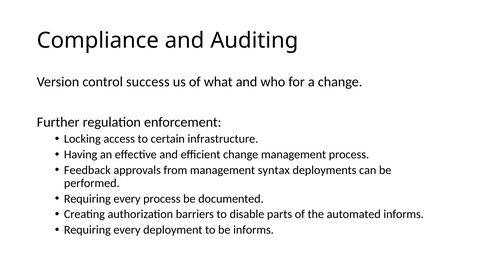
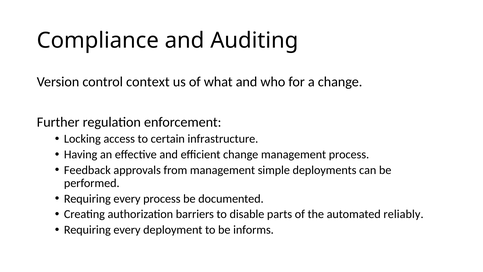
success: success -> context
syntax: syntax -> simple
automated informs: informs -> reliably
